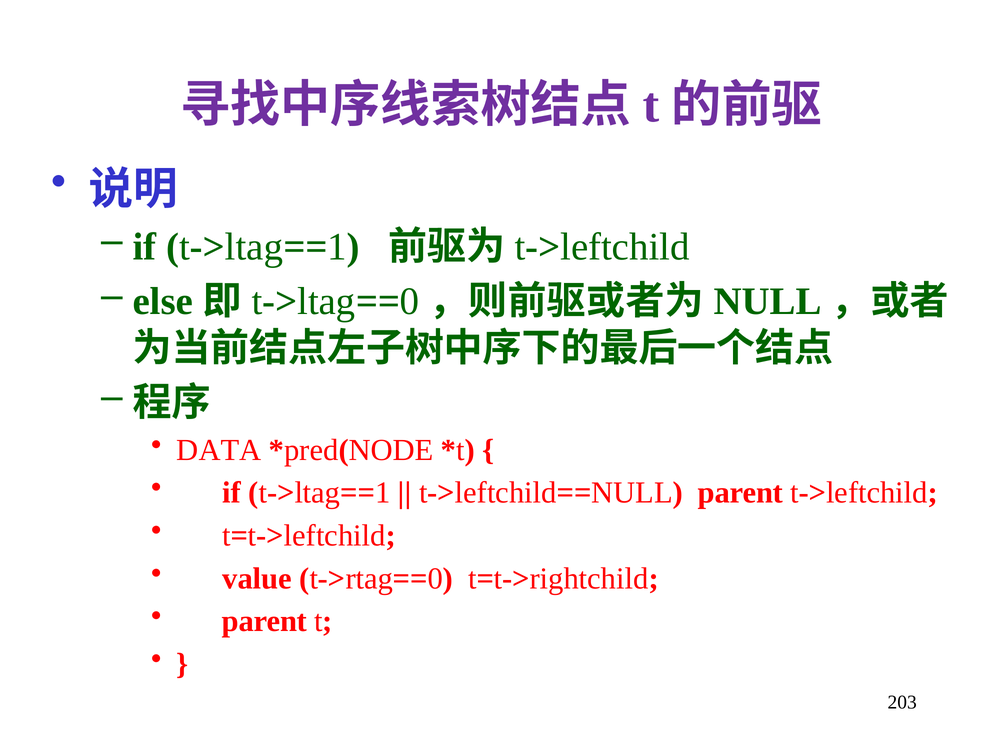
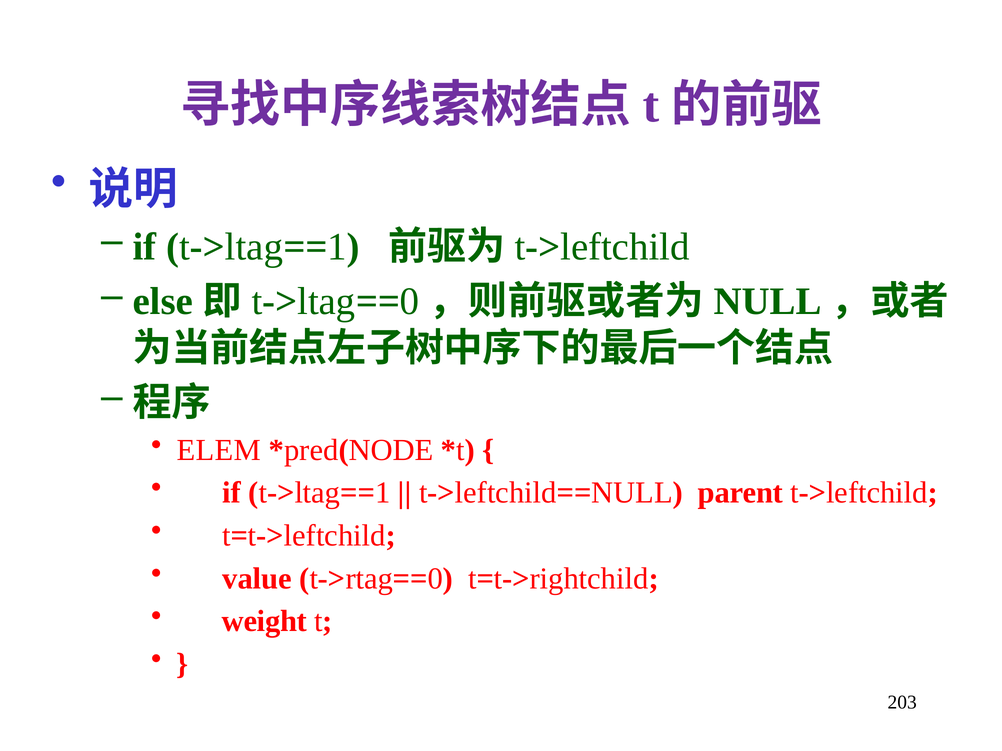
DATA: DATA -> ELEM
parent at (265, 622): parent -> weight
